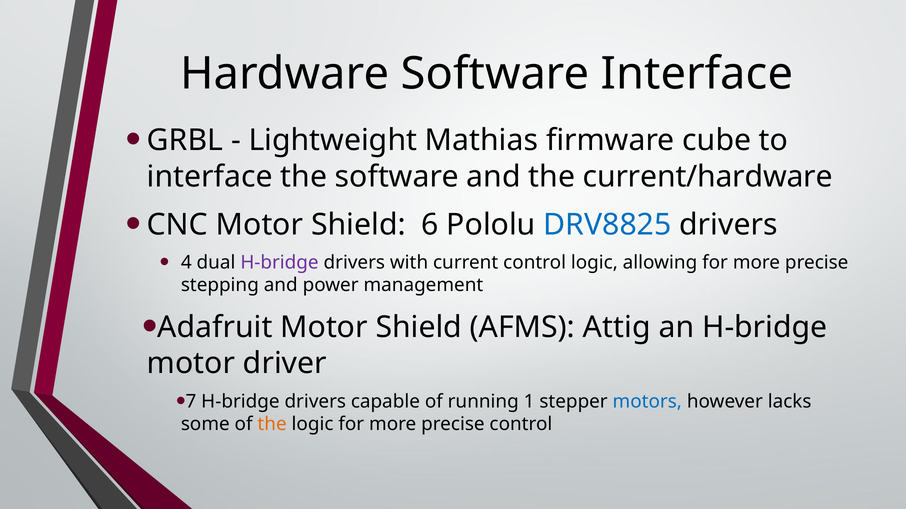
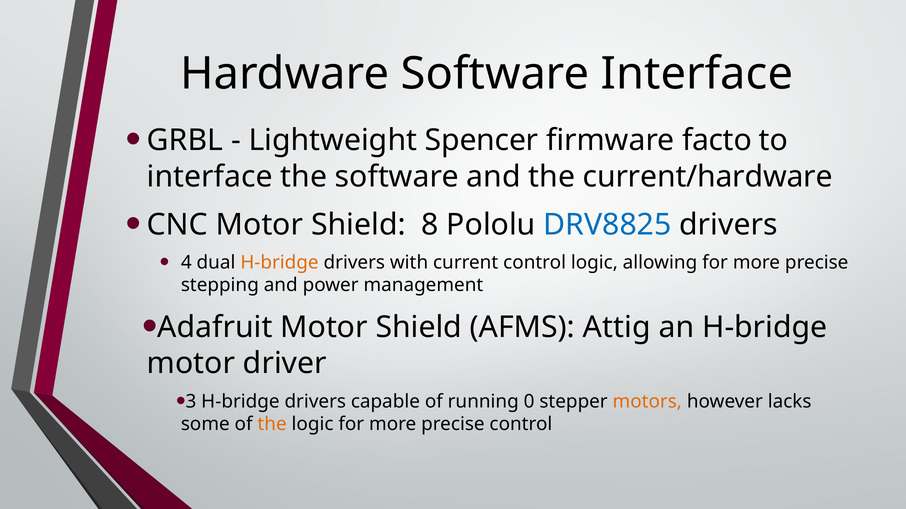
Mathias: Mathias -> Spencer
cube: cube -> facto
6: 6 -> 8
H-bridge at (279, 263) colour: purple -> orange
7: 7 -> 3
1: 1 -> 0
motors colour: blue -> orange
